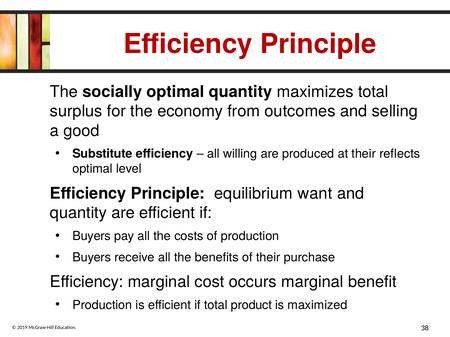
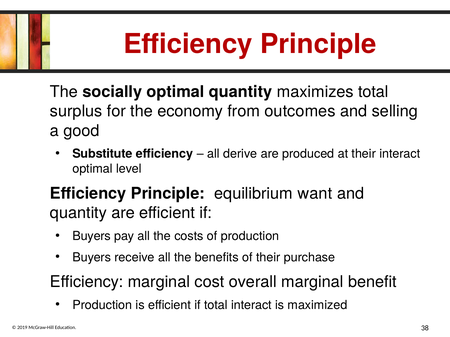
willing: willing -> derive
their reflects: reflects -> interact
occurs: occurs -> overall
total product: product -> interact
